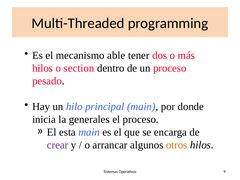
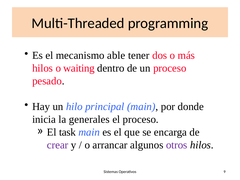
section: section -> waiting
esta: esta -> task
otros colour: orange -> purple
